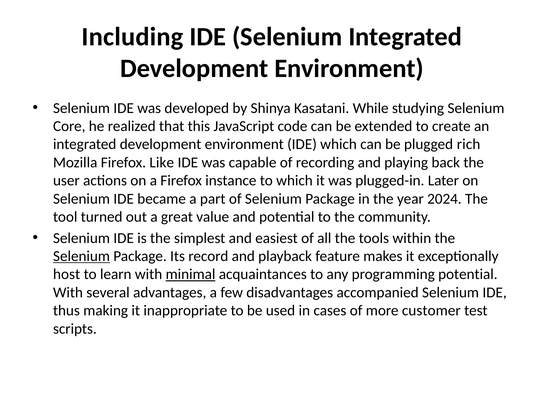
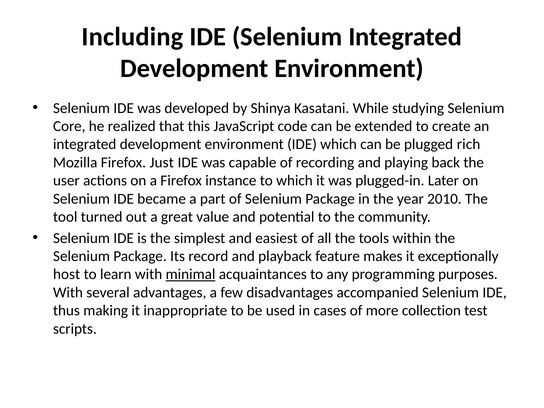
Like: Like -> Just
2024: 2024 -> 2010
Selenium at (82, 256) underline: present -> none
programming potential: potential -> purposes
customer: customer -> collection
